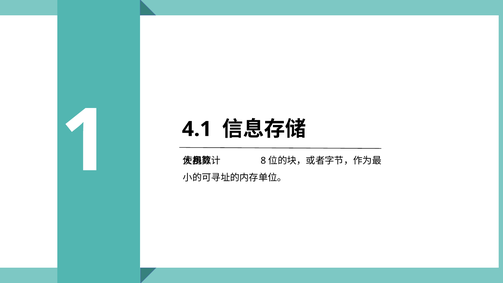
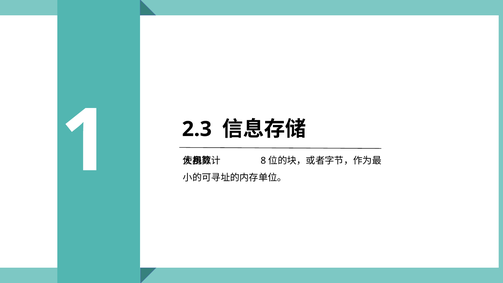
4.1: 4.1 -> 2.3
